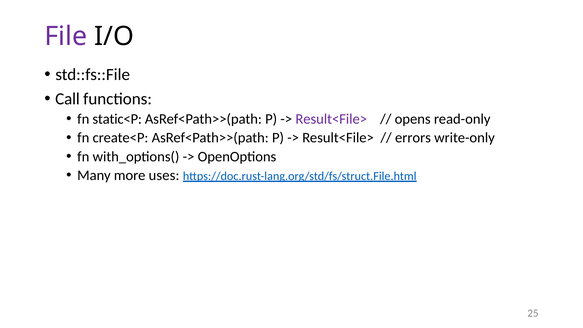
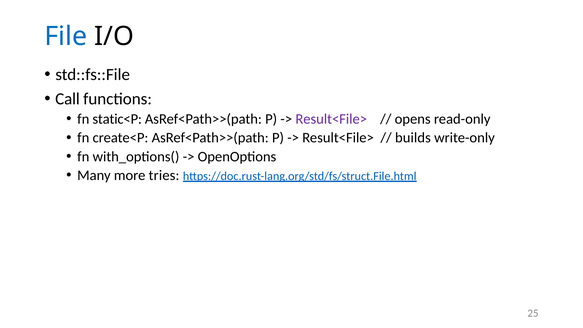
File colour: purple -> blue
errors: errors -> builds
uses: uses -> tries
